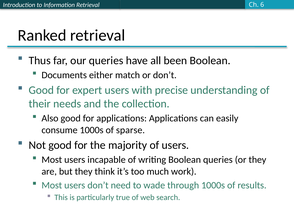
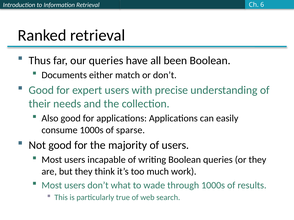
need: need -> what
